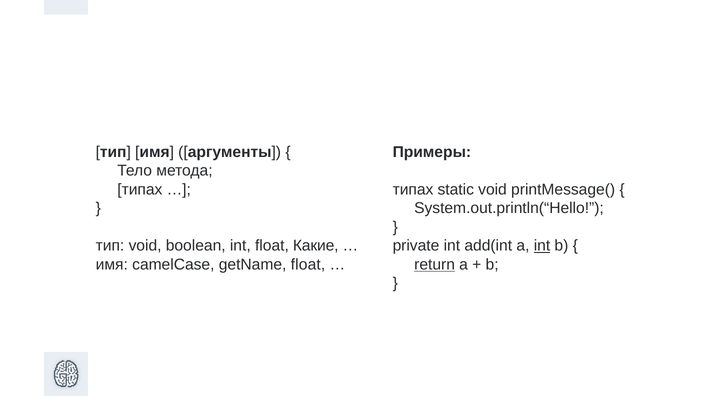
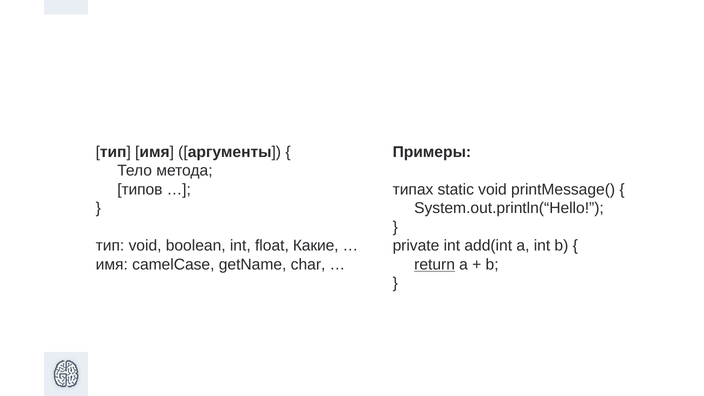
типах at (140, 189): типах -> типов
int at (542, 246) underline: present -> none
getName float: float -> char
